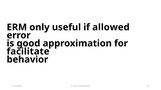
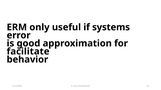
allowed: allowed -> systems
